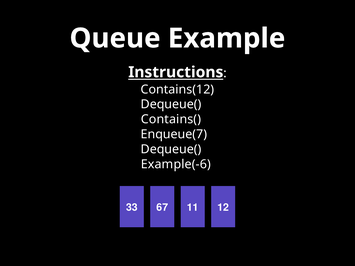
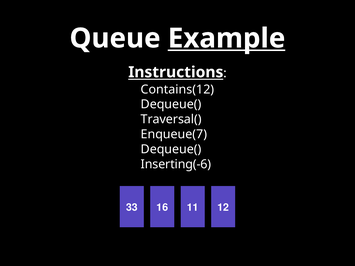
Example underline: none -> present
Contains(: Contains( -> Traversal(
Example(-6: Example(-6 -> Inserting(-6
67: 67 -> 16
